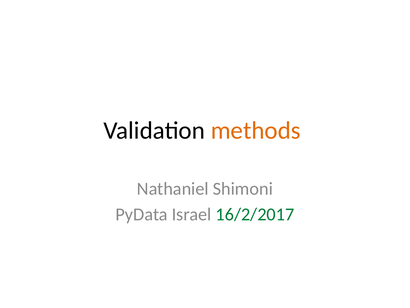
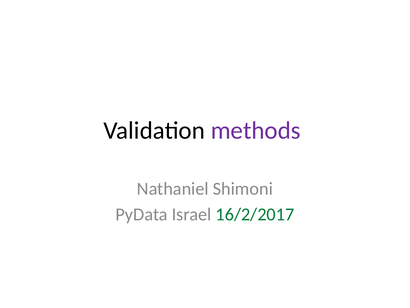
methods colour: orange -> purple
